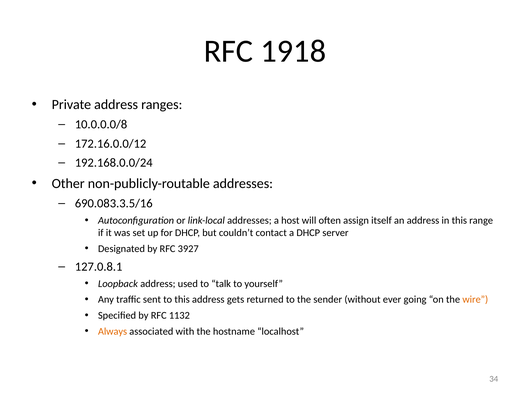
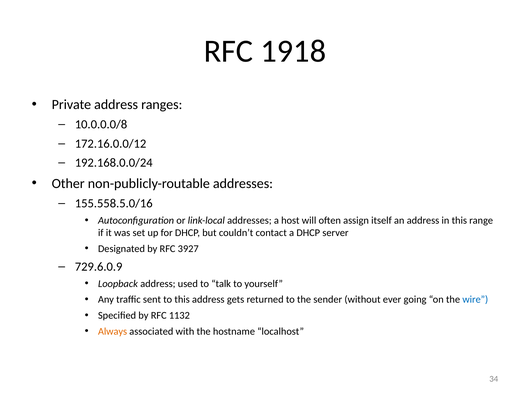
690.083.3.5/16: 690.083.3.5/16 -> 155.558.5.0/16
127.0.8.1: 127.0.8.1 -> 729.6.0.9
wire colour: orange -> blue
